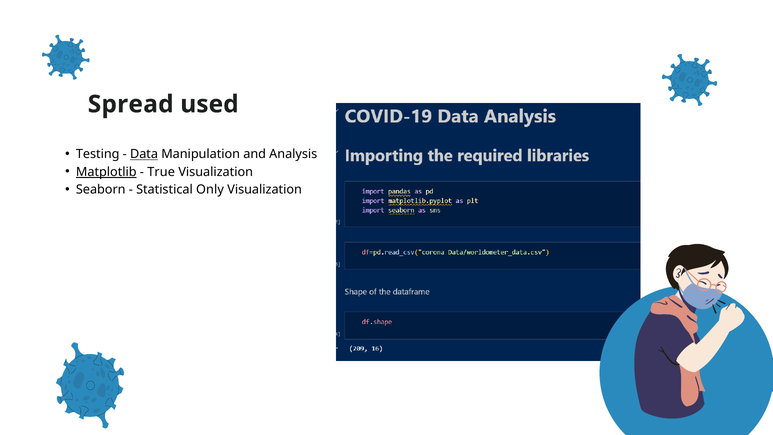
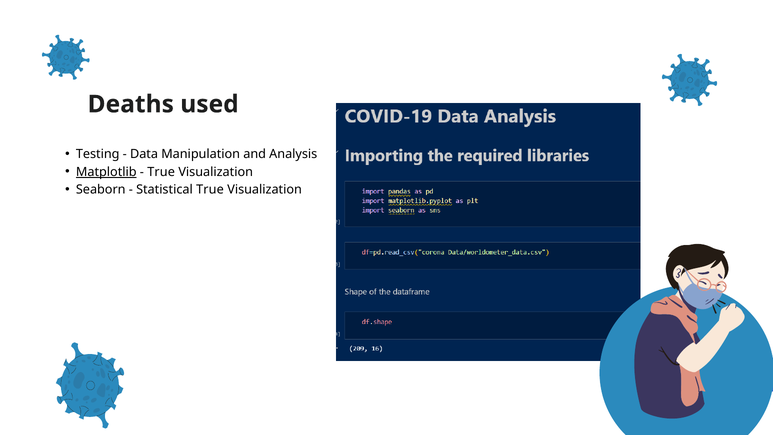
Spread: Spread -> Deaths
Data underline: present -> none
Statistical Only: Only -> True
